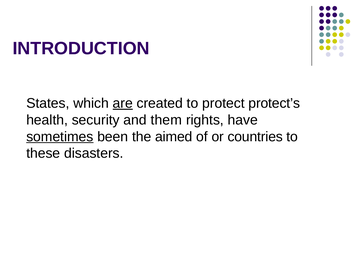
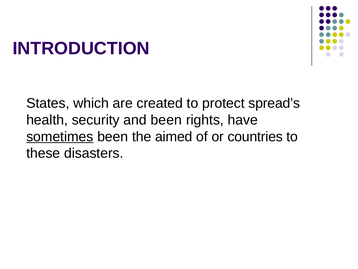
are underline: present -> none
protect’s: protect’s -> spread’s
and them: them -> been
